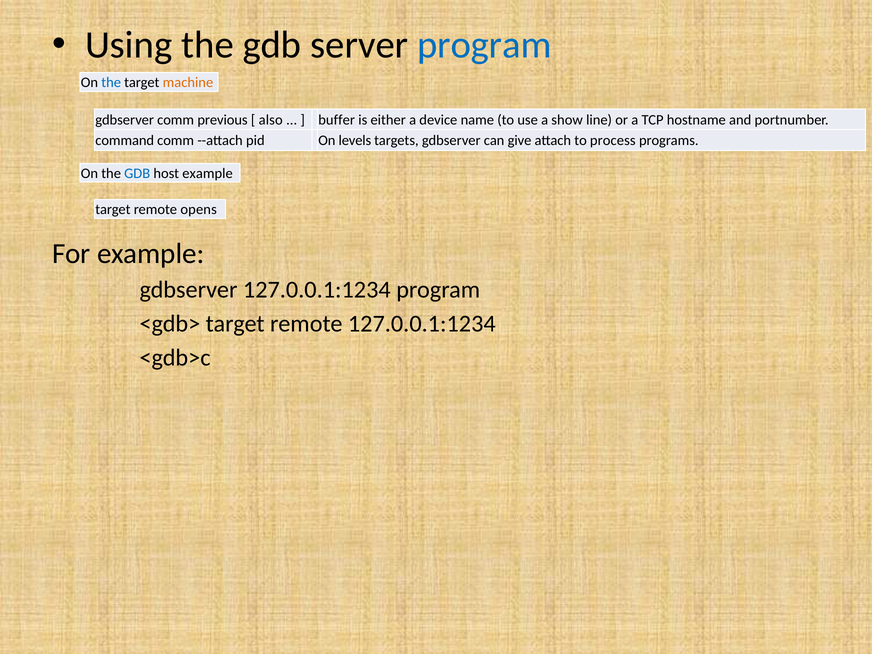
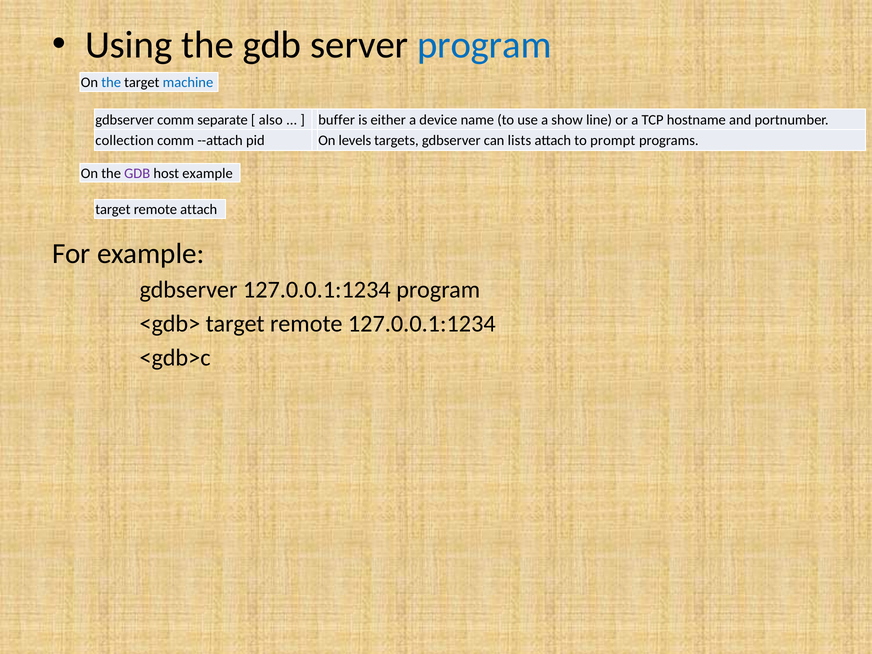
machine colour: orange -> blue
previous: previous -> separate
command: command -> collection
give: give -> lists
process: process -> prompt
GDB at (137, 173) colour: blue -> purple
remote opens: opens -> attach
